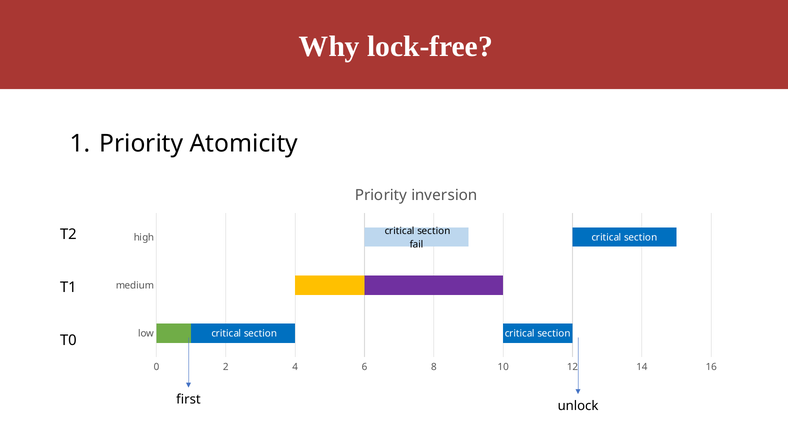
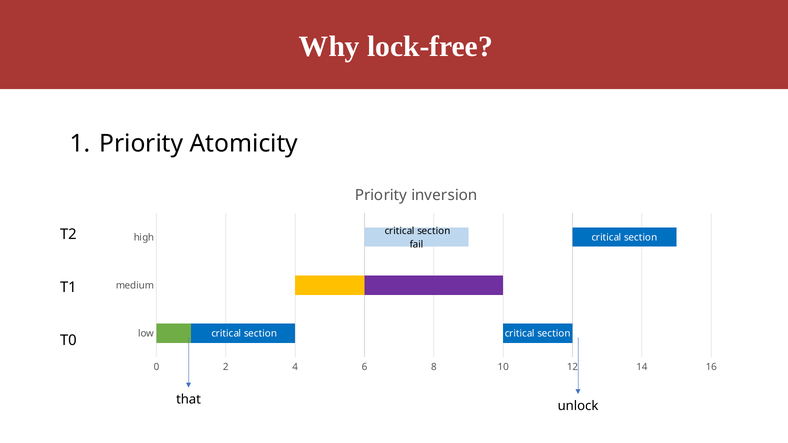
first: first -> that
